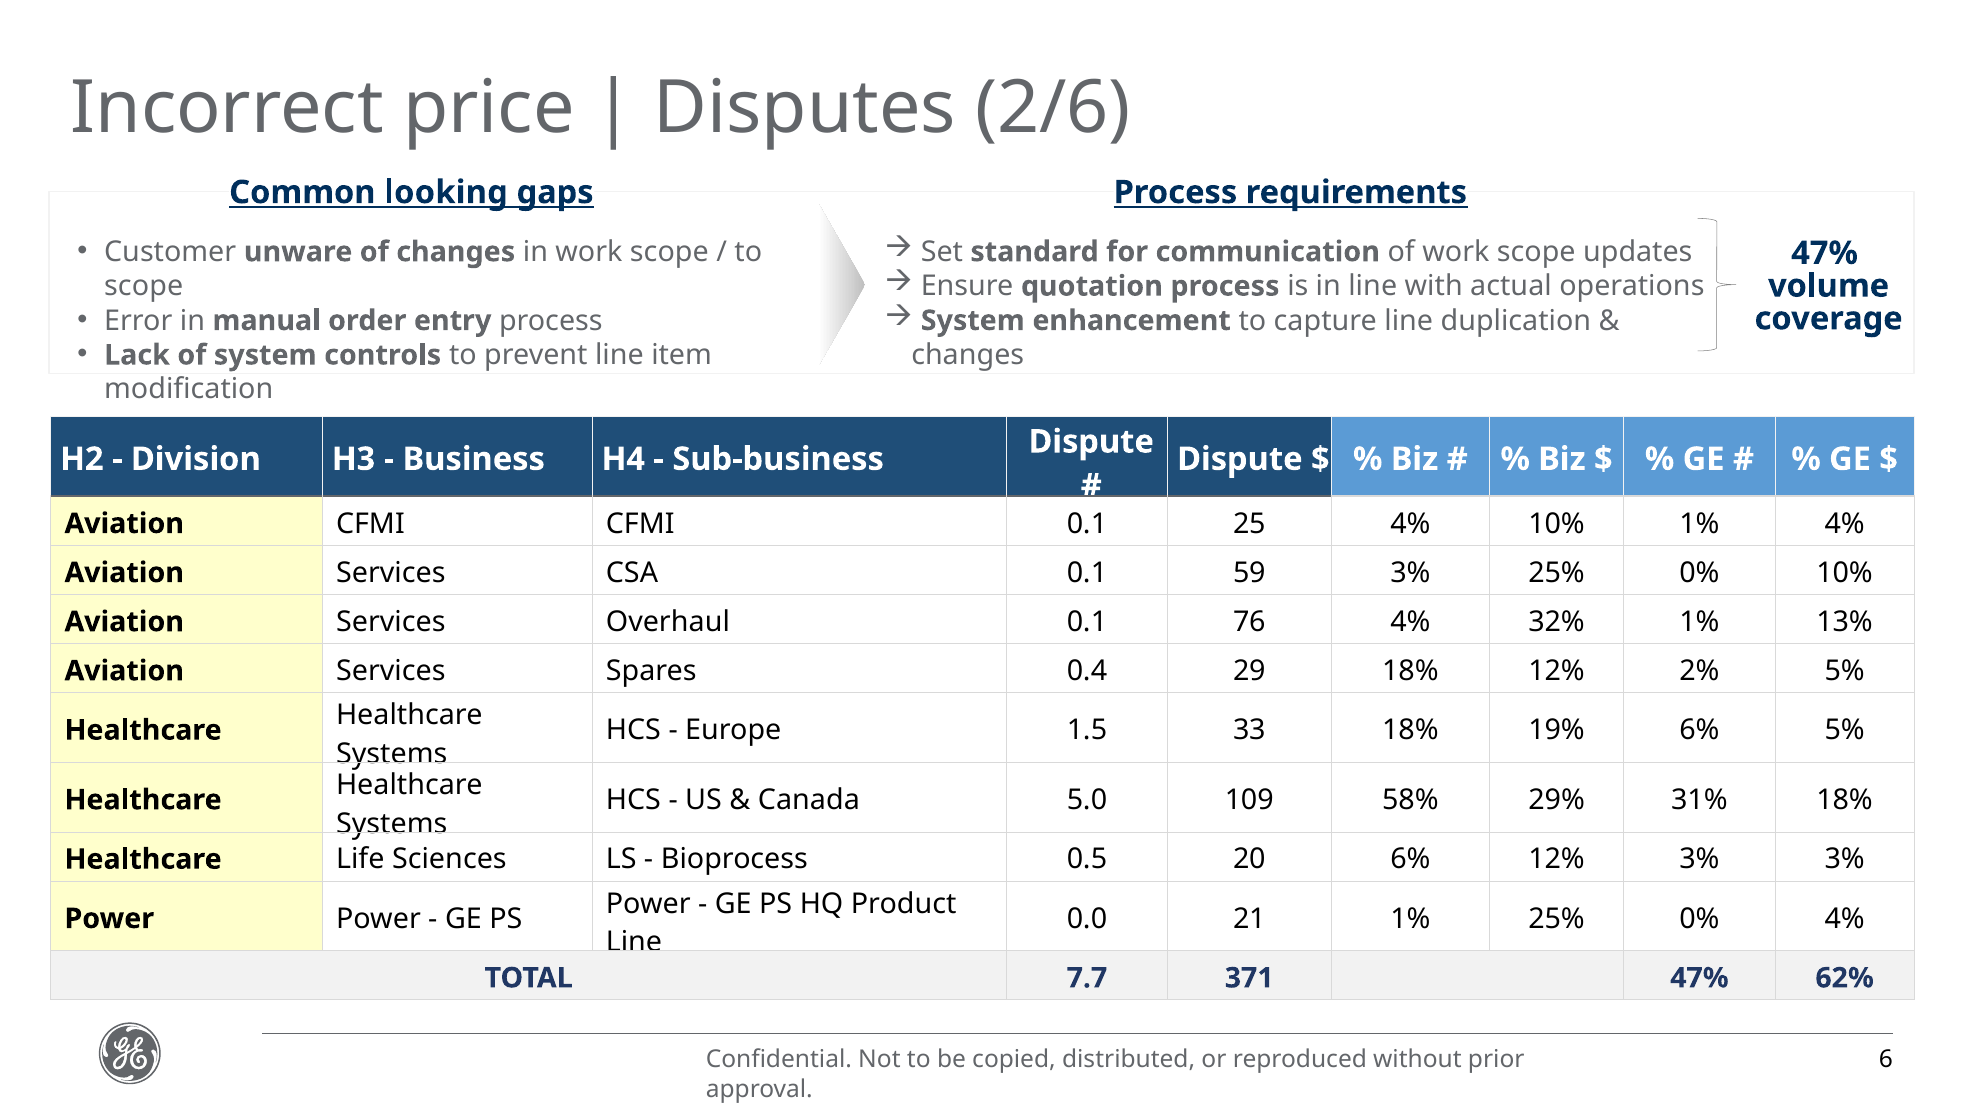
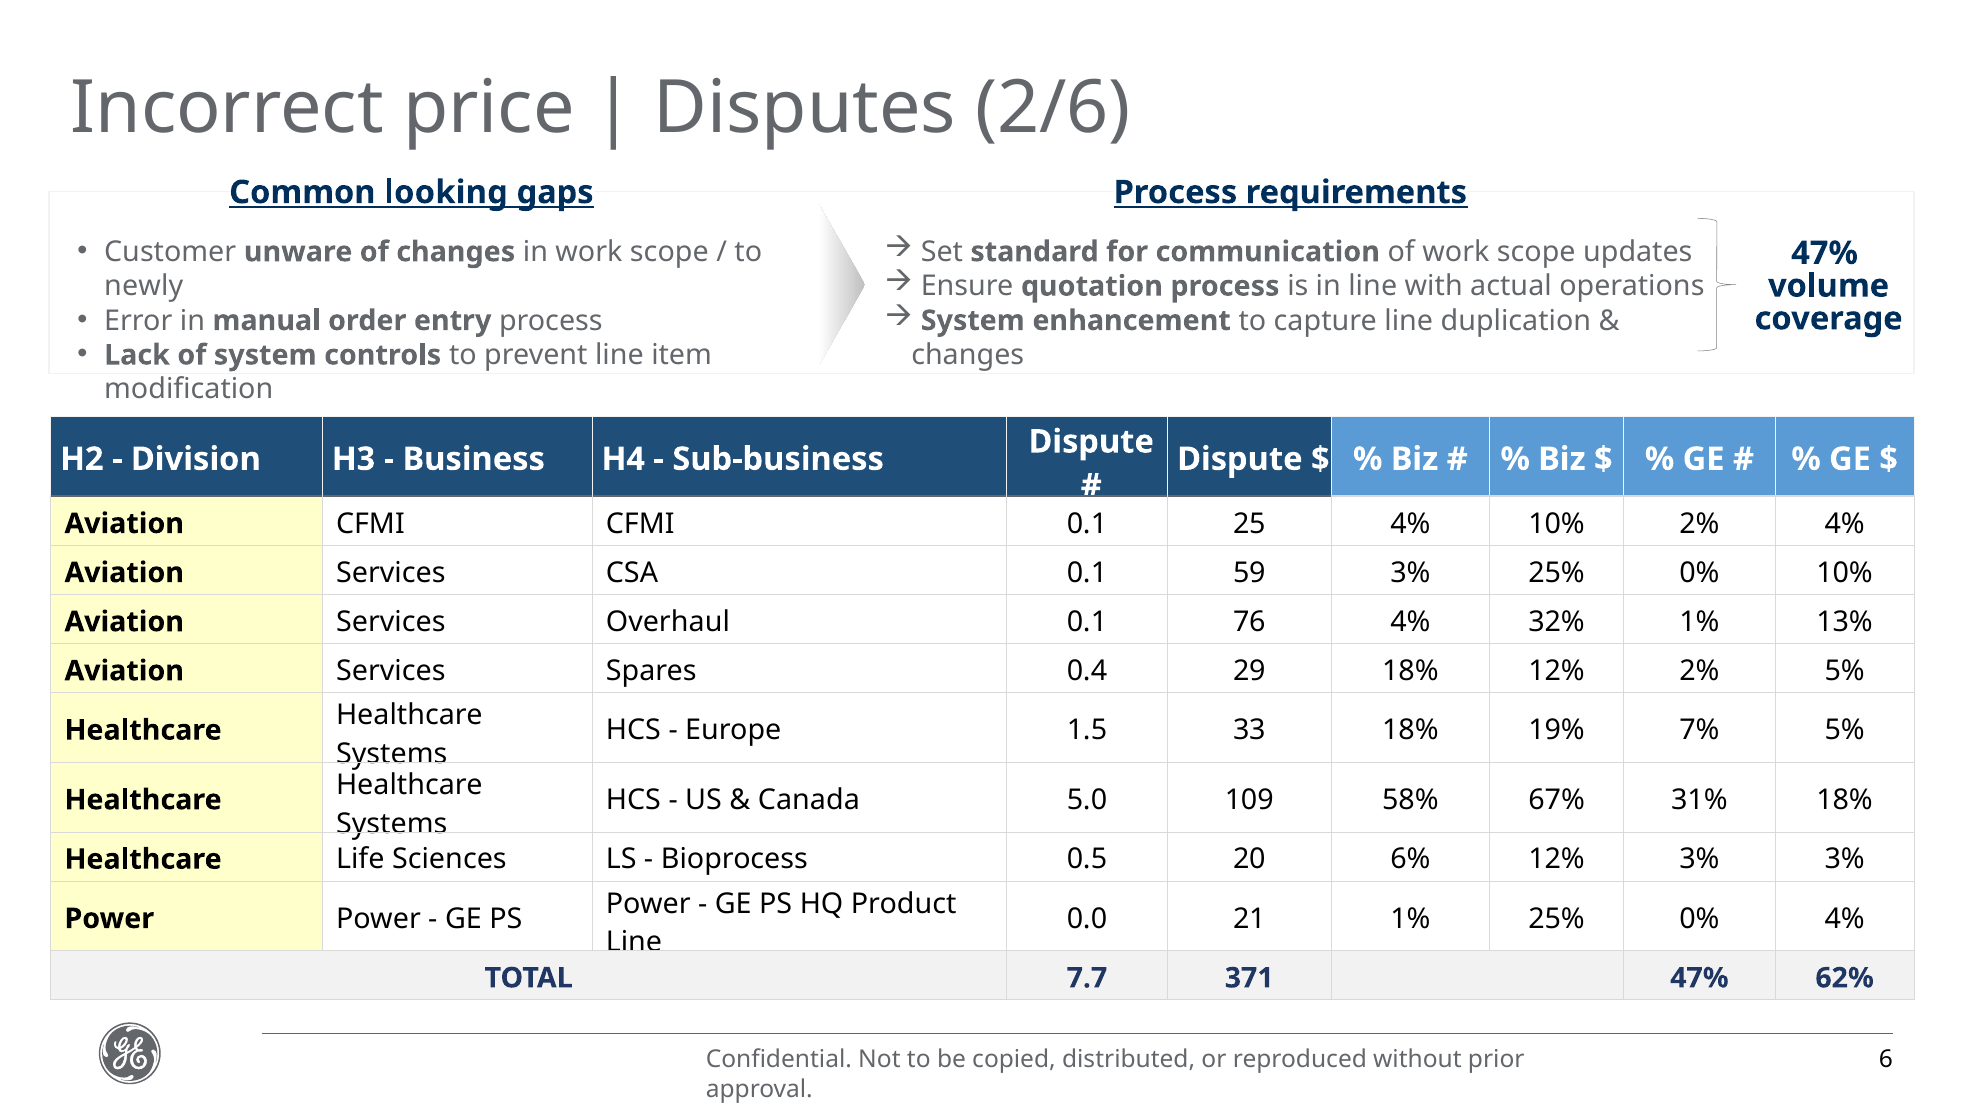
scope at (144, 286): scope -> newly
10% 1%: 1% -> 2%
19% 6%: 6% -> 7%
29%: 29% -> 67%
